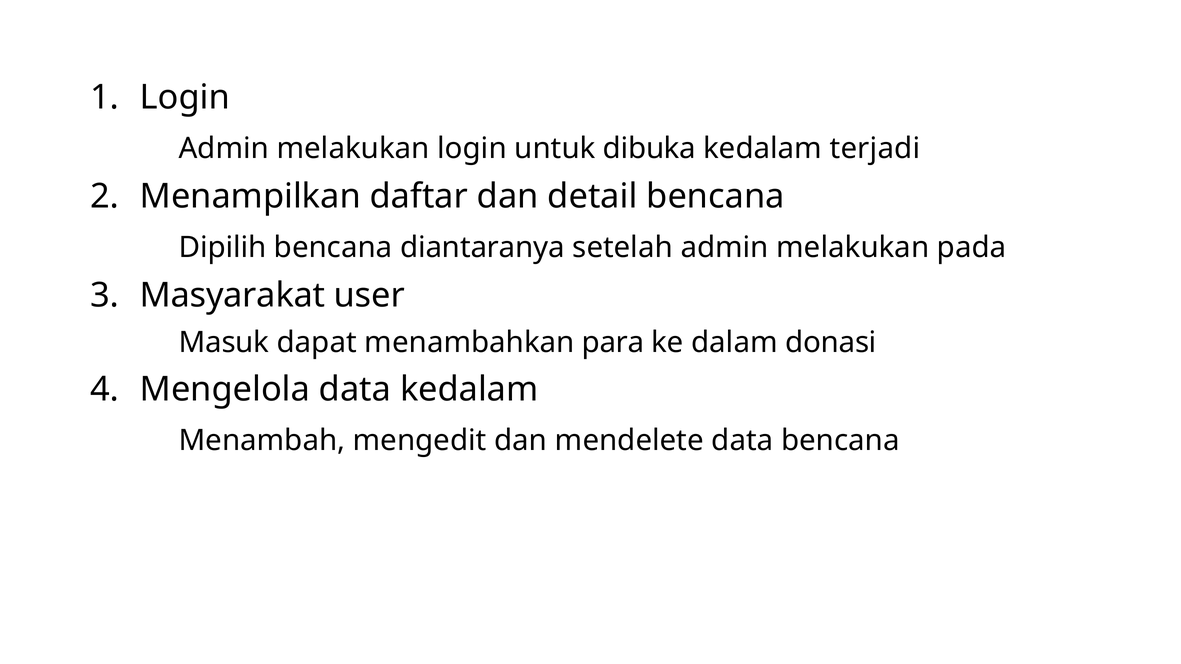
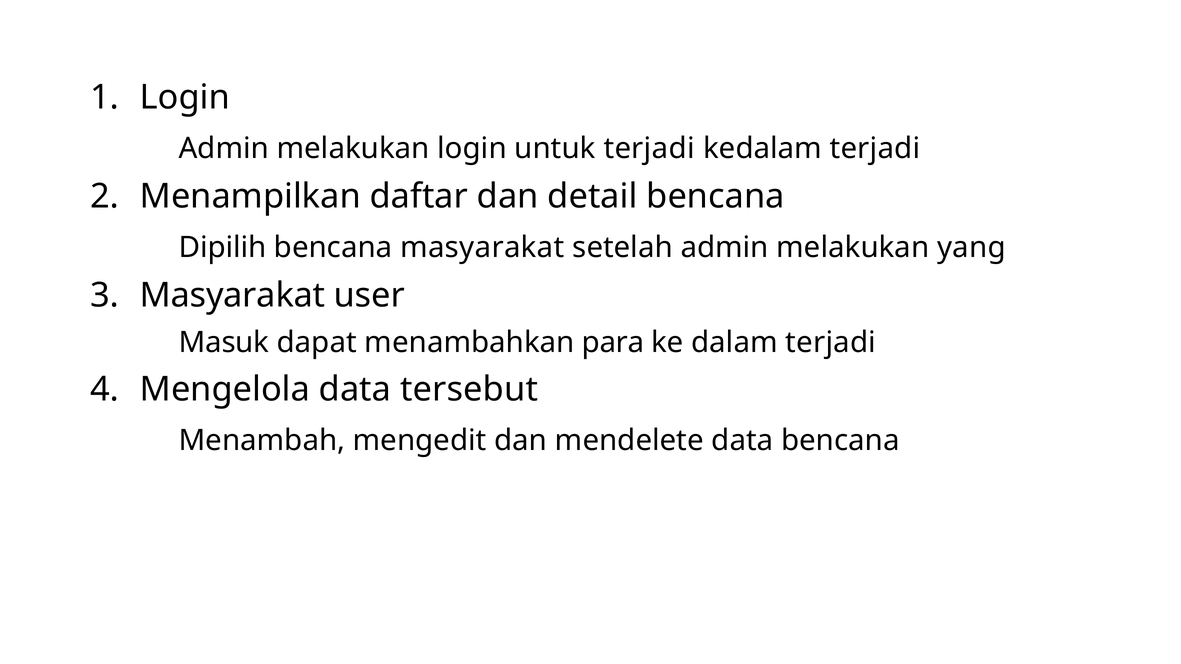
untuk dibuka: dibuka -> terjadi
bencana diantaranya: diantaranya -> masyarakat
pada: pada -> yang
dalam donasi: donasi -> terjadi
data kedalam: kedalam -> tersebut
